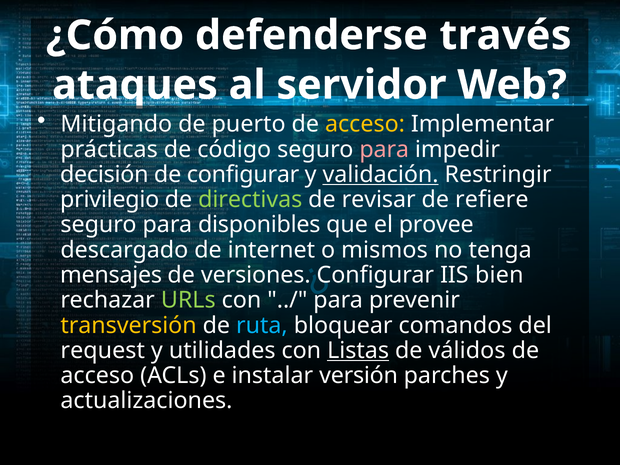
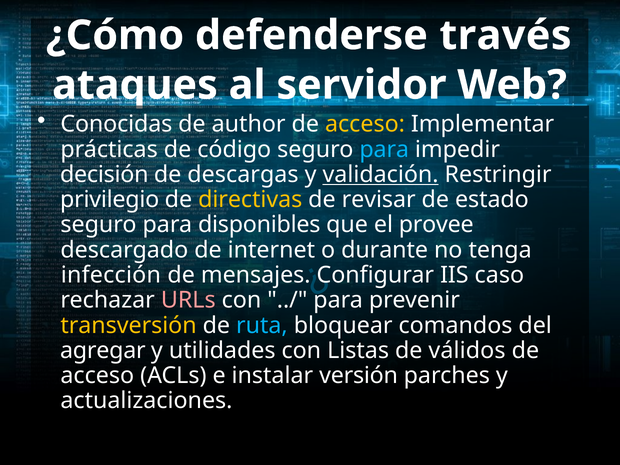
Mitigando: Mitigando -> Conocidas
puerto: puerto -> author
para at (384, 149) colour: pink -> light blue
de configurar: configurar -> descargas
directivas colour: light green -> yellow
refiere: refiere -> estado
mismos: mismos -> durante
mensajes: mensajes -> infección
versiones: versiones -> mensajes
bien: bien -> caso
URLs colour: light green -> pink
request: request -> agregar
Listas underline: present -> none
